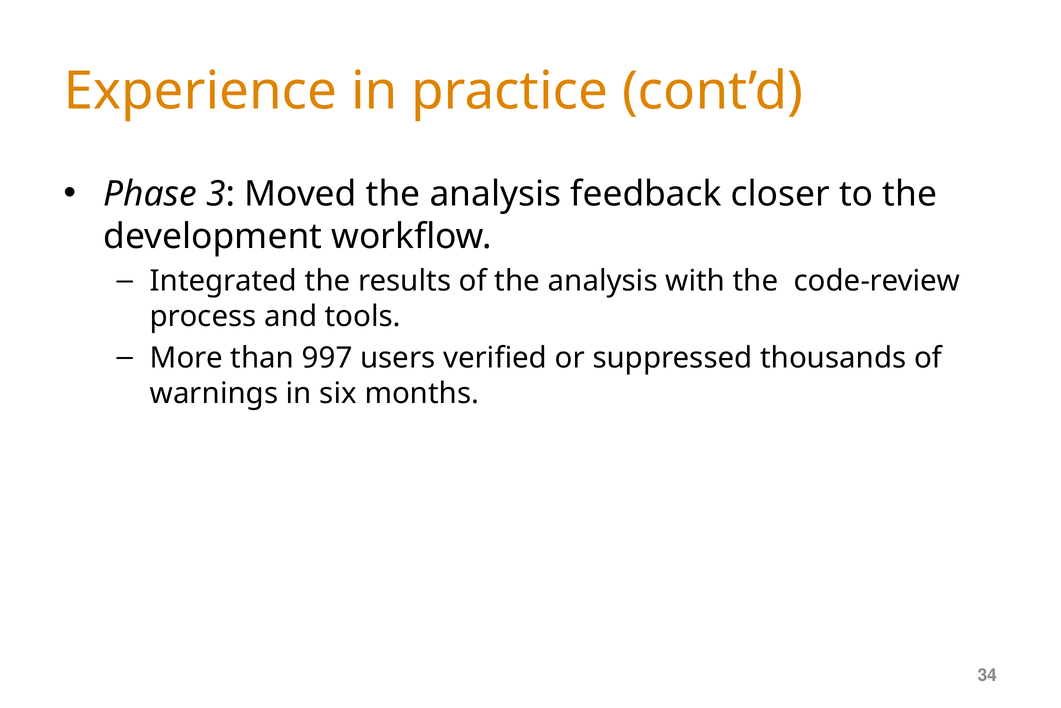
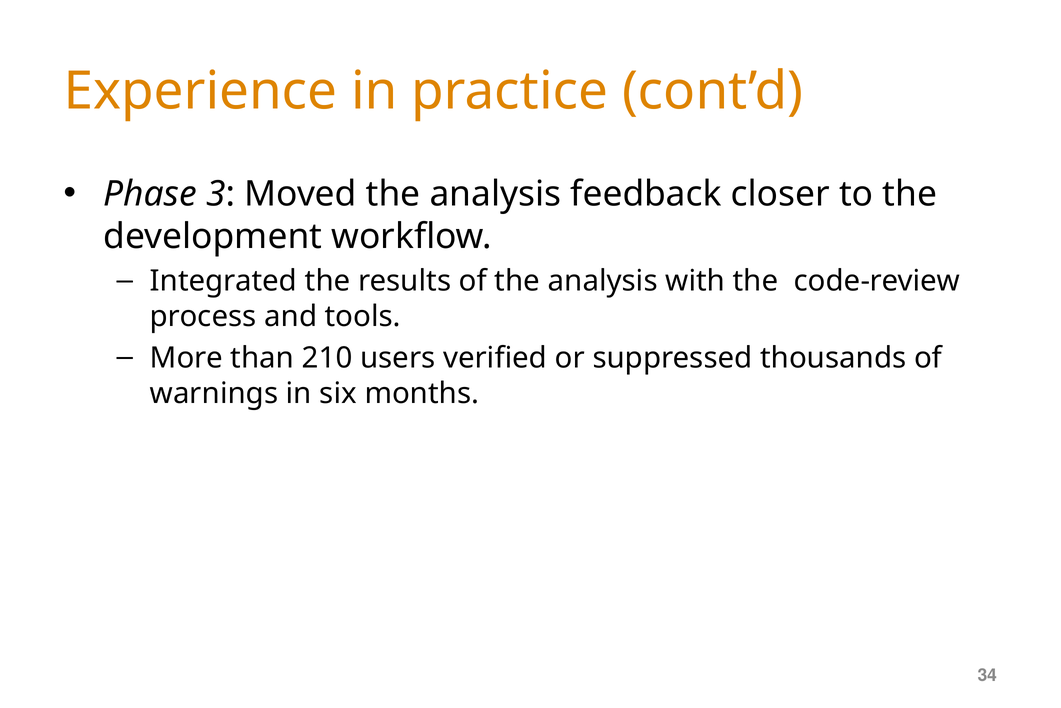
997: 997 -> 210
